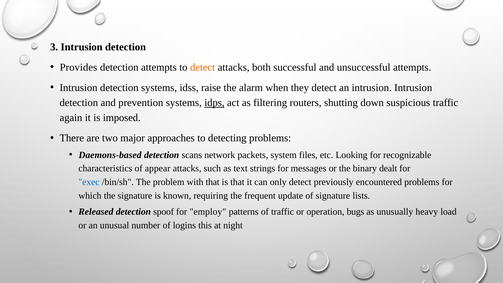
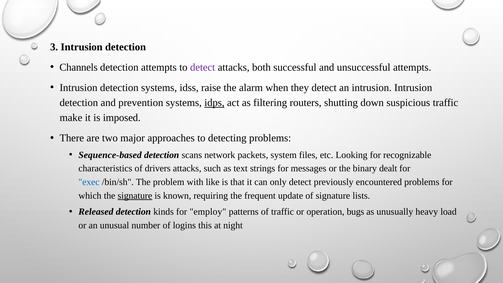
Provides: Provides -> Channels
detect at (203, 67) colour: orange -> purple
again: again -> make
Daemons-based: Daemons-based -> Sequence-based
appear: appear -> drivers
with that: that -> like
signature at (135, 196) underline: none -> present
spoof: spoof -> kinds
